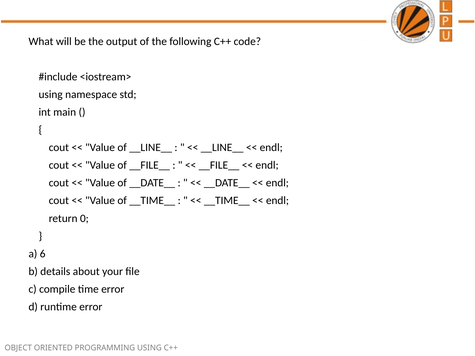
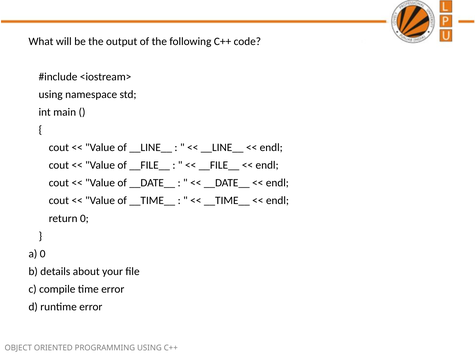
a 6: 6 -> 0
